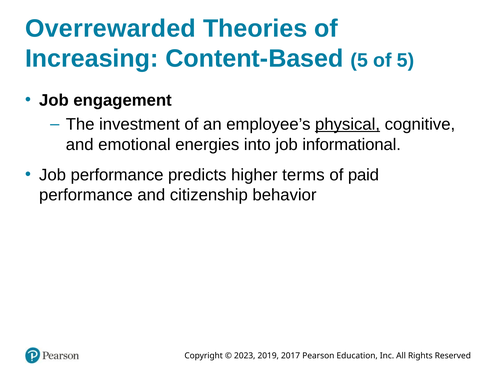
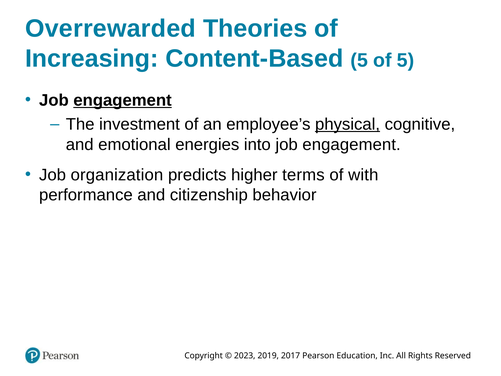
engagement at (123, 100) underline: none -> present
into job informational: informational -> engagement
Job performance: performance -> organization
paid: paid -> with
